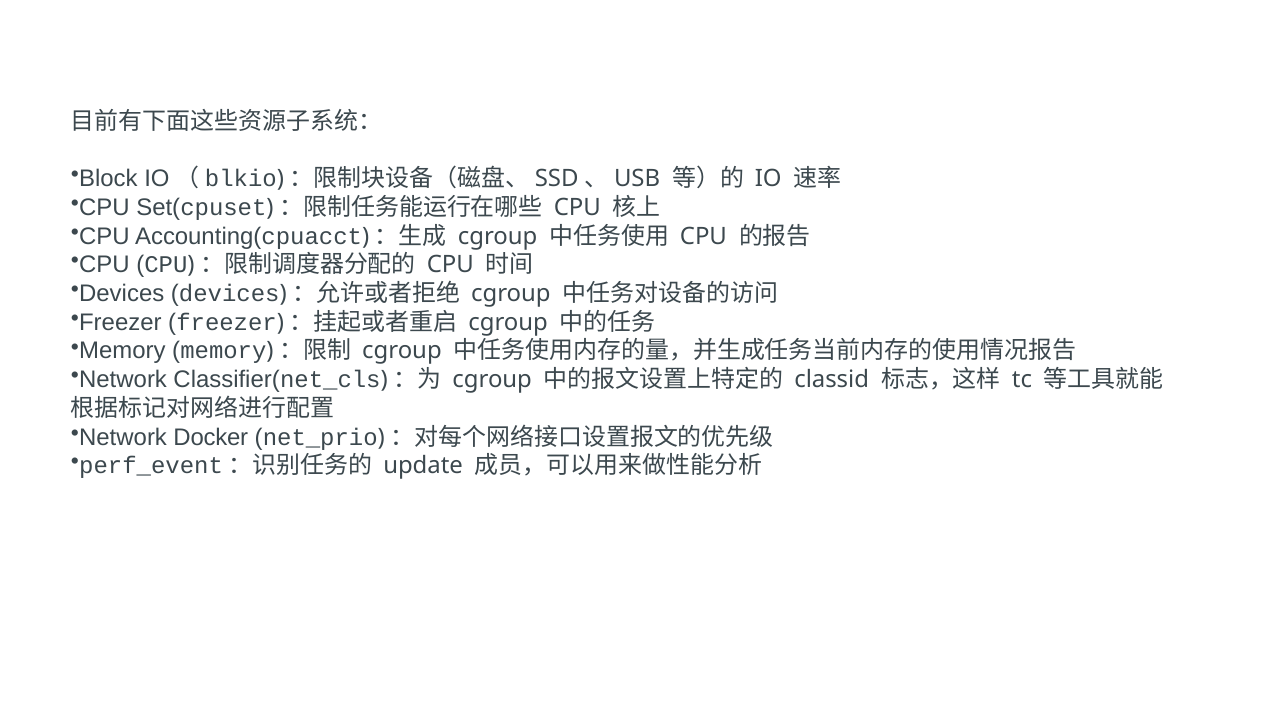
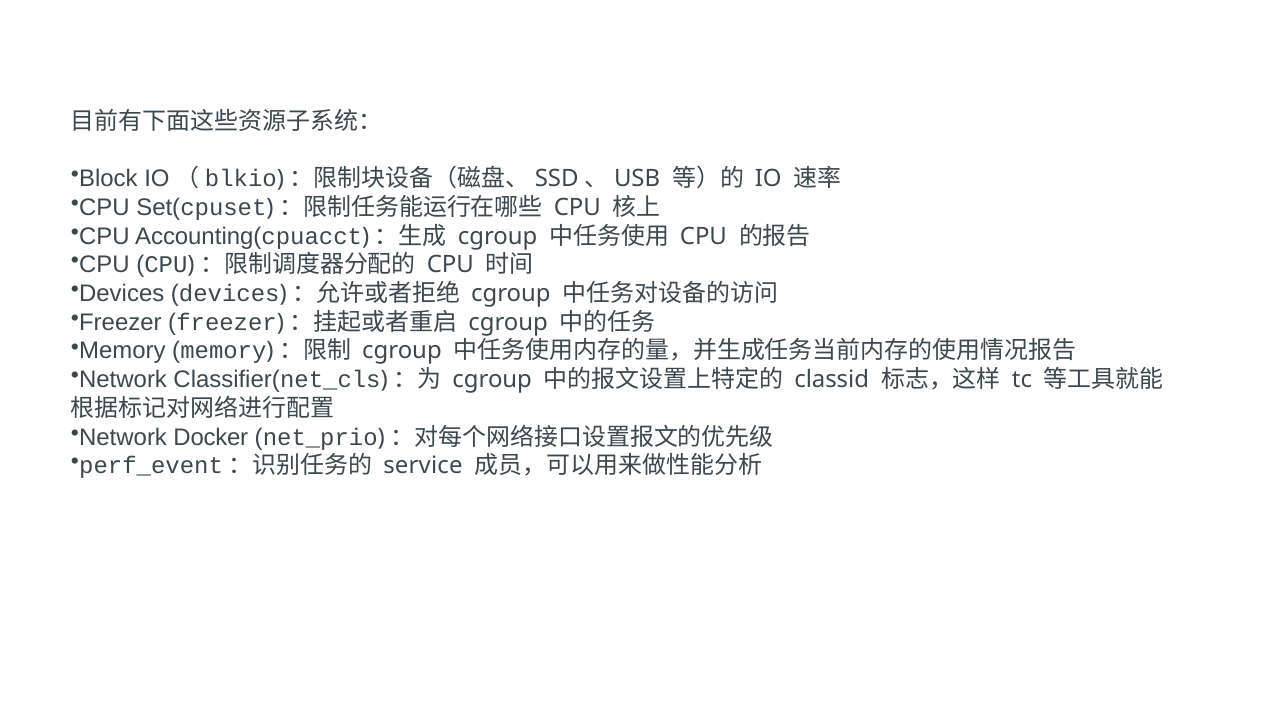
update: update -> service
